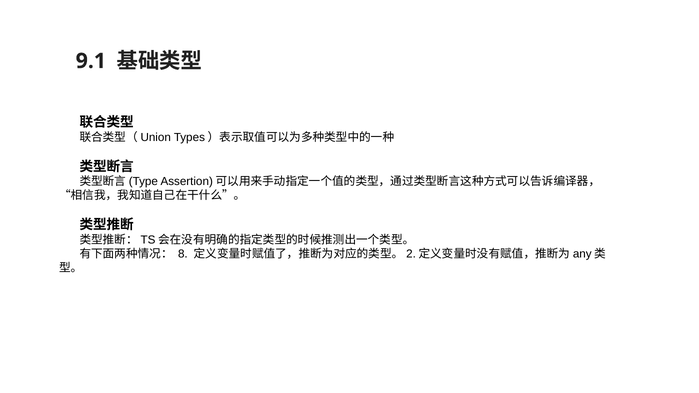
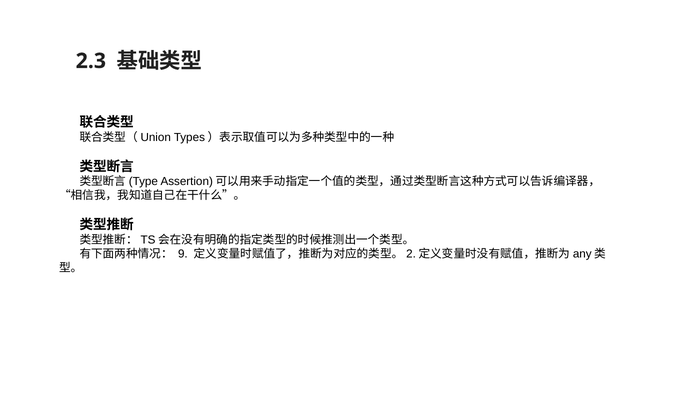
9.1: 9.1 -> 2.3
8: 8 -> 9
